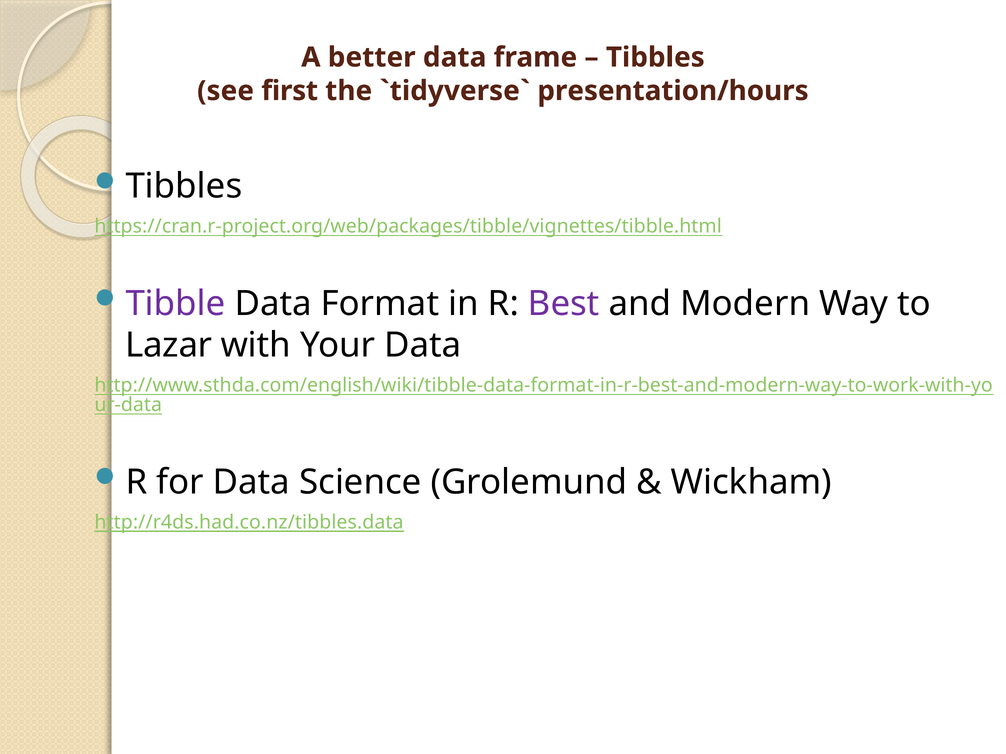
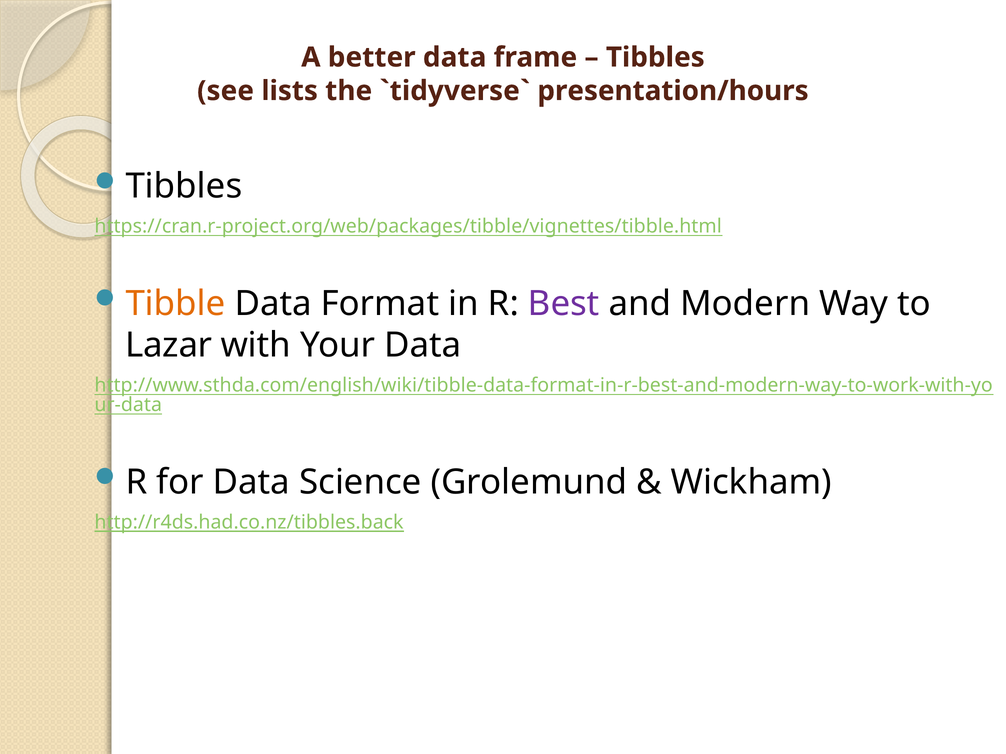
first: first -> lists
Tibble colour: purple -> orange
http://r4ds.had.co.nz/tibbles.data: http://r4ds.had.co.nz/tibbles.data -> http://r4ds.had.co.nz/tibbles.back
